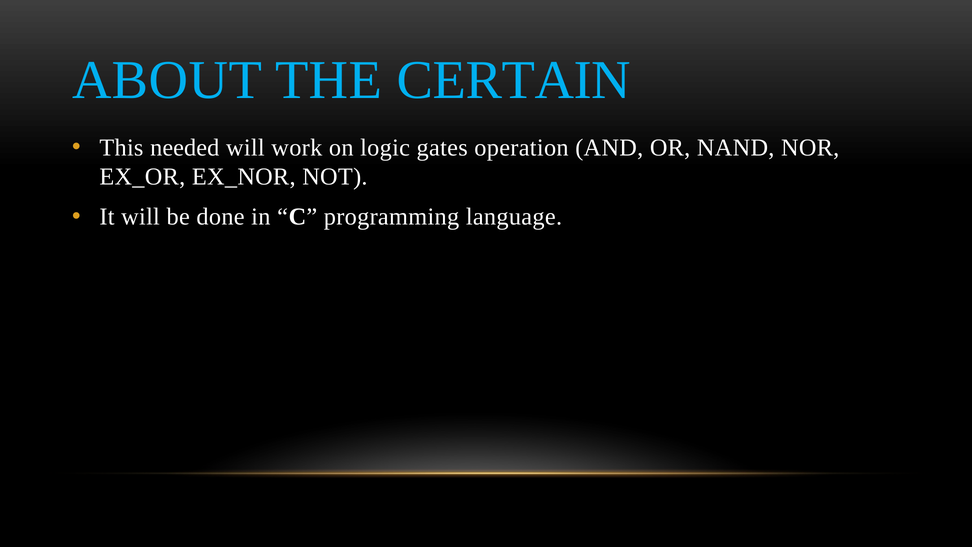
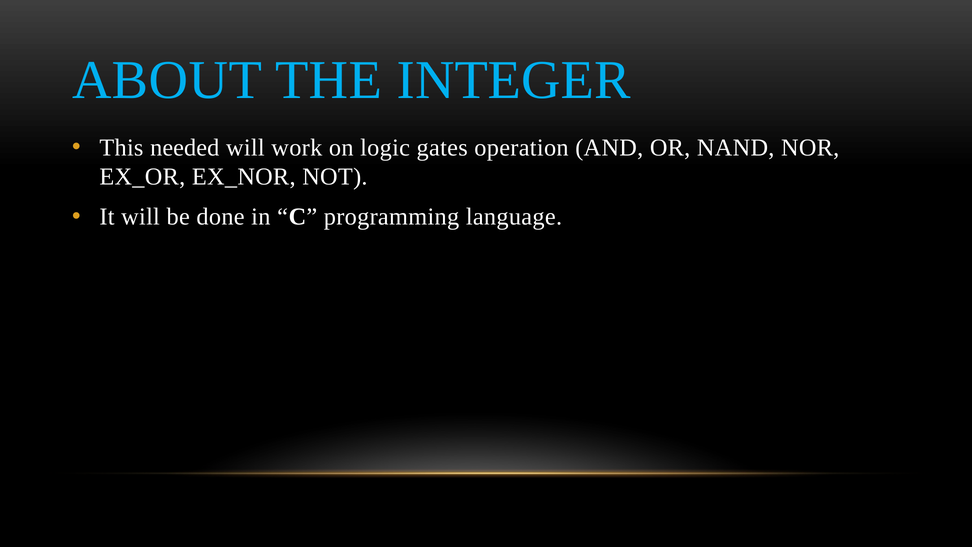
CERTAIN: CERTAIN -> INTEGER
